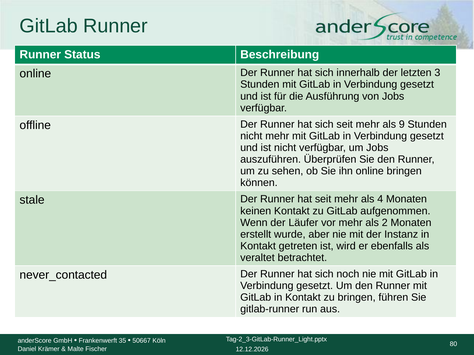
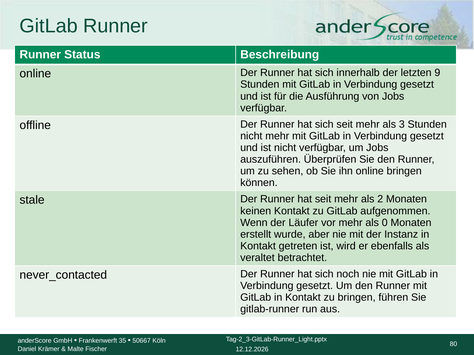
3: 3 -> 9
9: 9 -> 3
4: 4 -> 2
2: 2 -> 0
